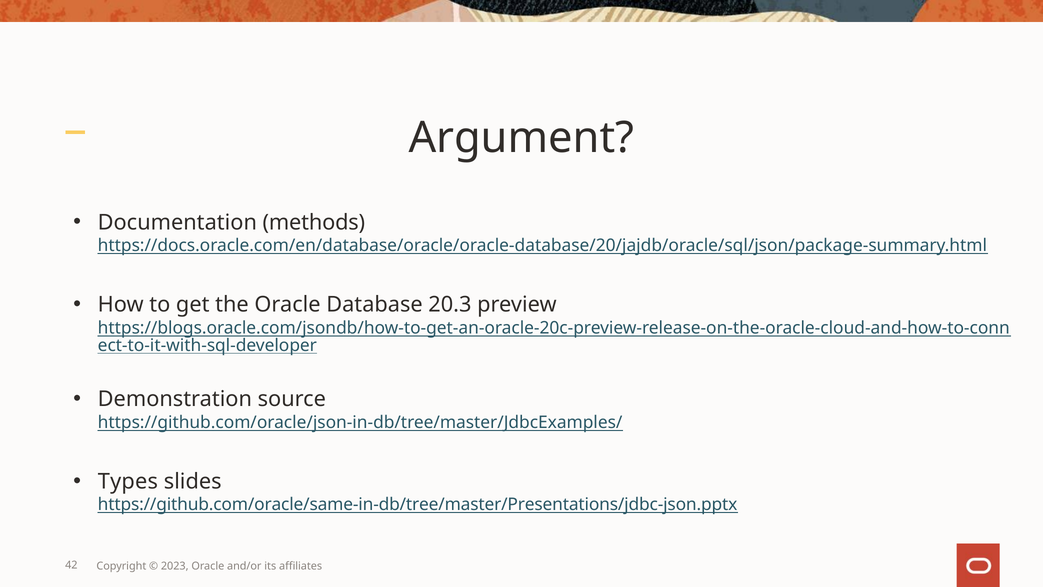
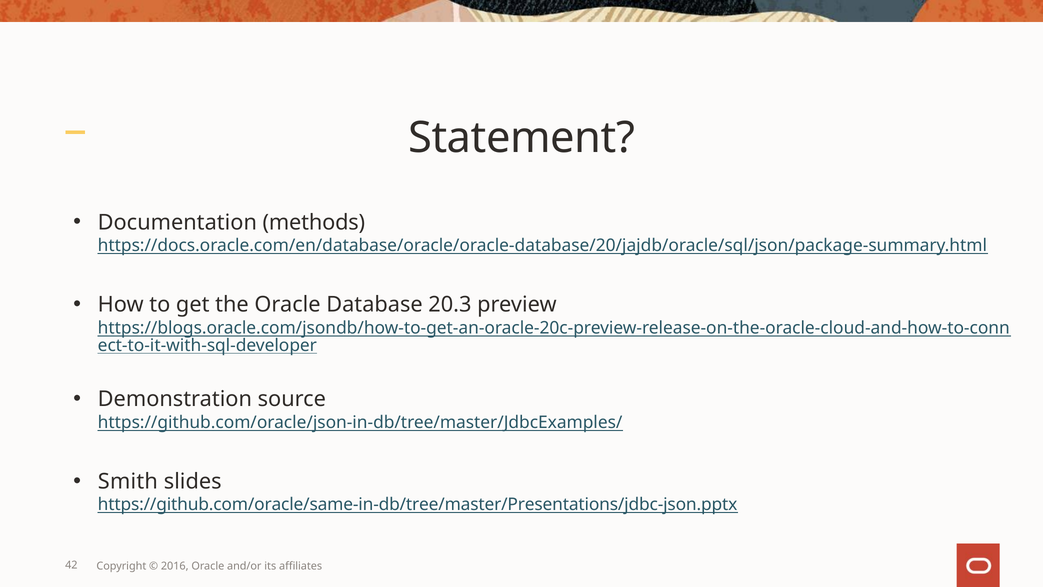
Argument: Argument -> Statement
Types: Types -> Smith
2023: 2023 -> 2016
